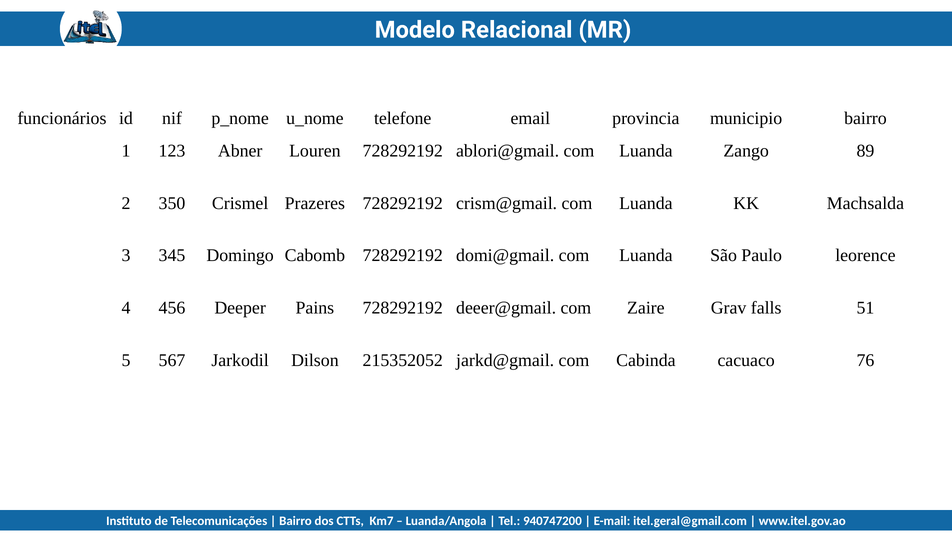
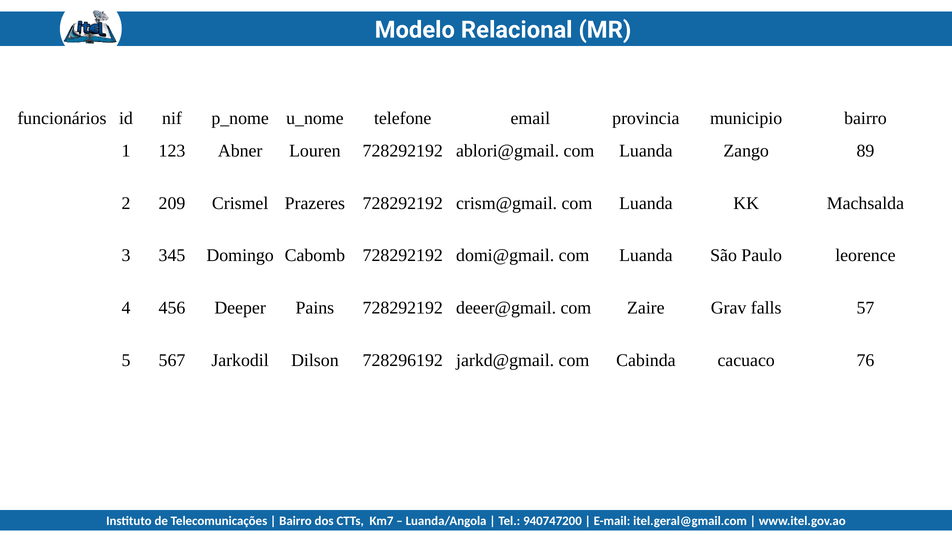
350: 350 -> 209
51: 51 -> 57
215352052: 215352052 -> 728296192
